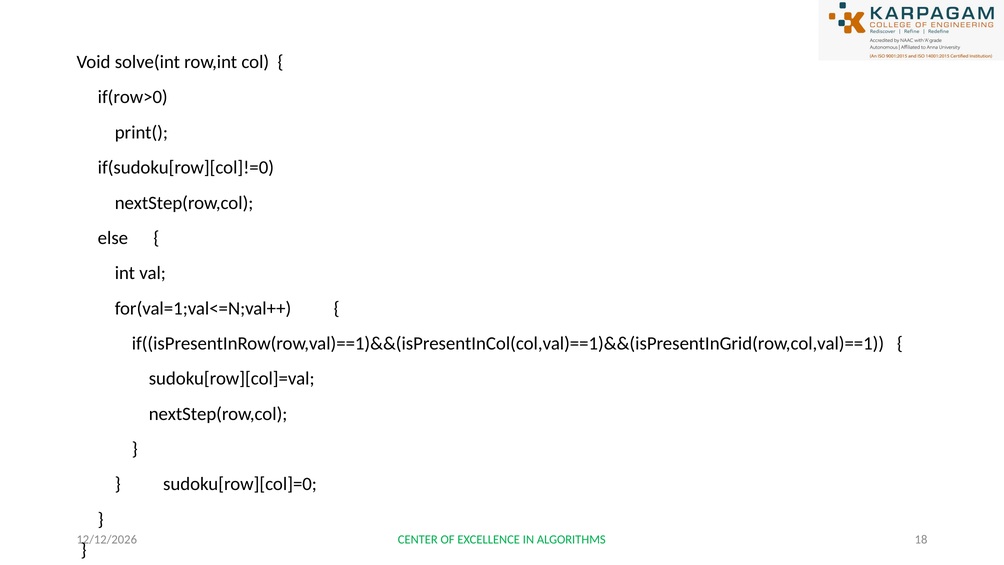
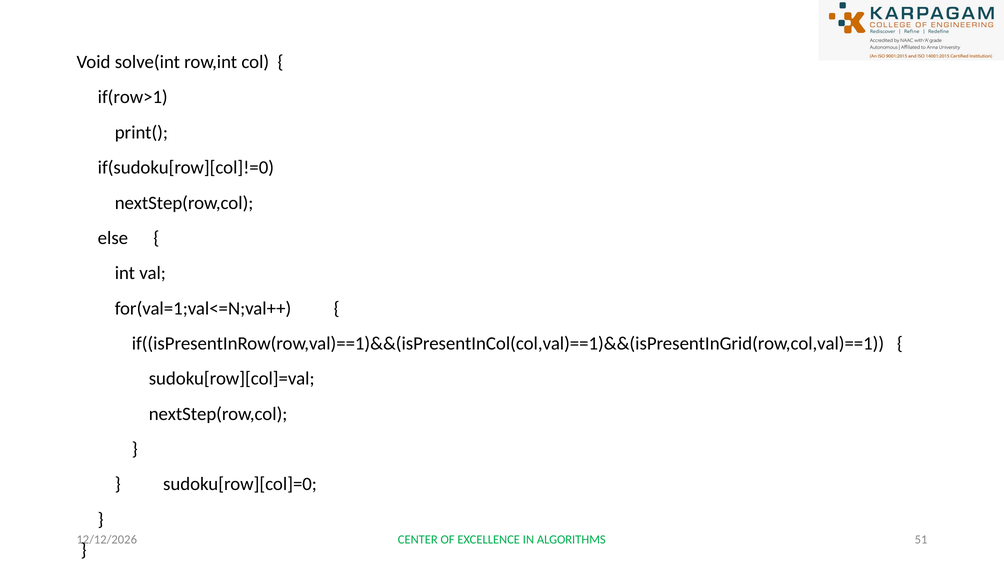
if(row>0: if(row>0 -> if(row>1
18: 18 -> 51
